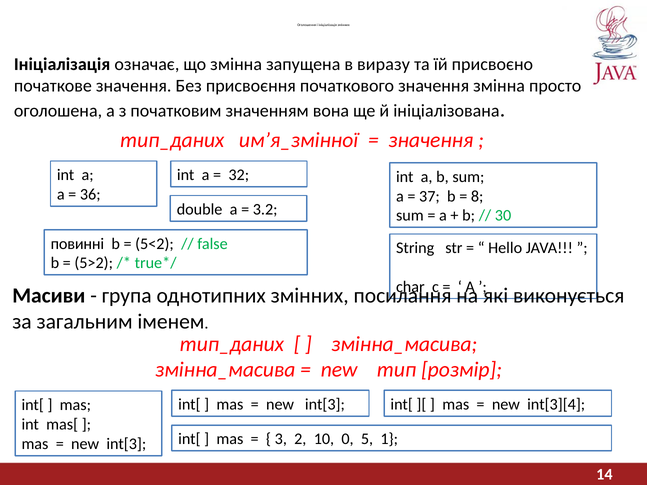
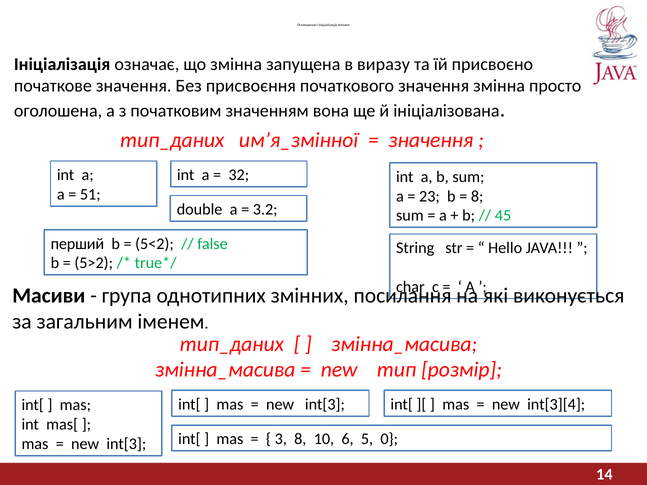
36: 36 -> 51
37: 37 -> 23
30: 30 -> 45
повинні: повинні -> перший
3 2: 2 -> 8
0: 0 -> 6
1: 1 -> 0
